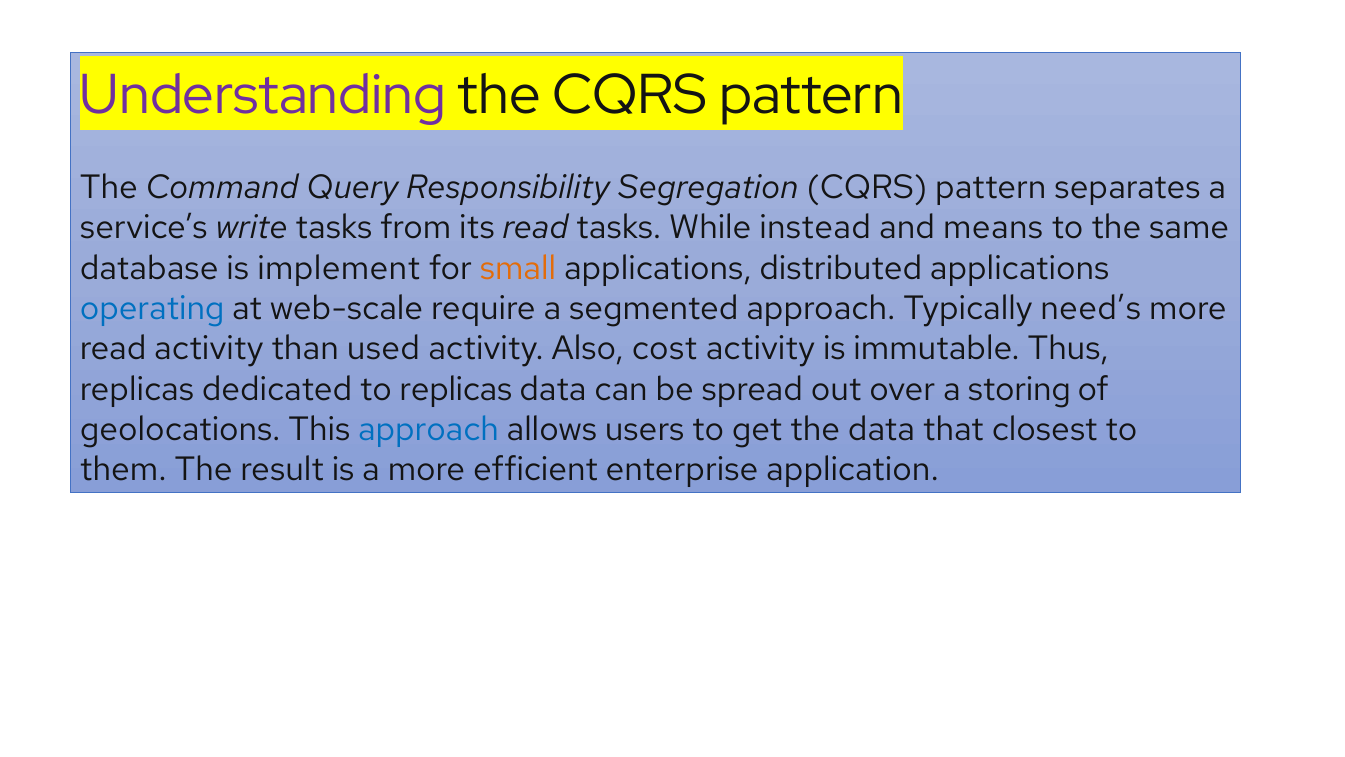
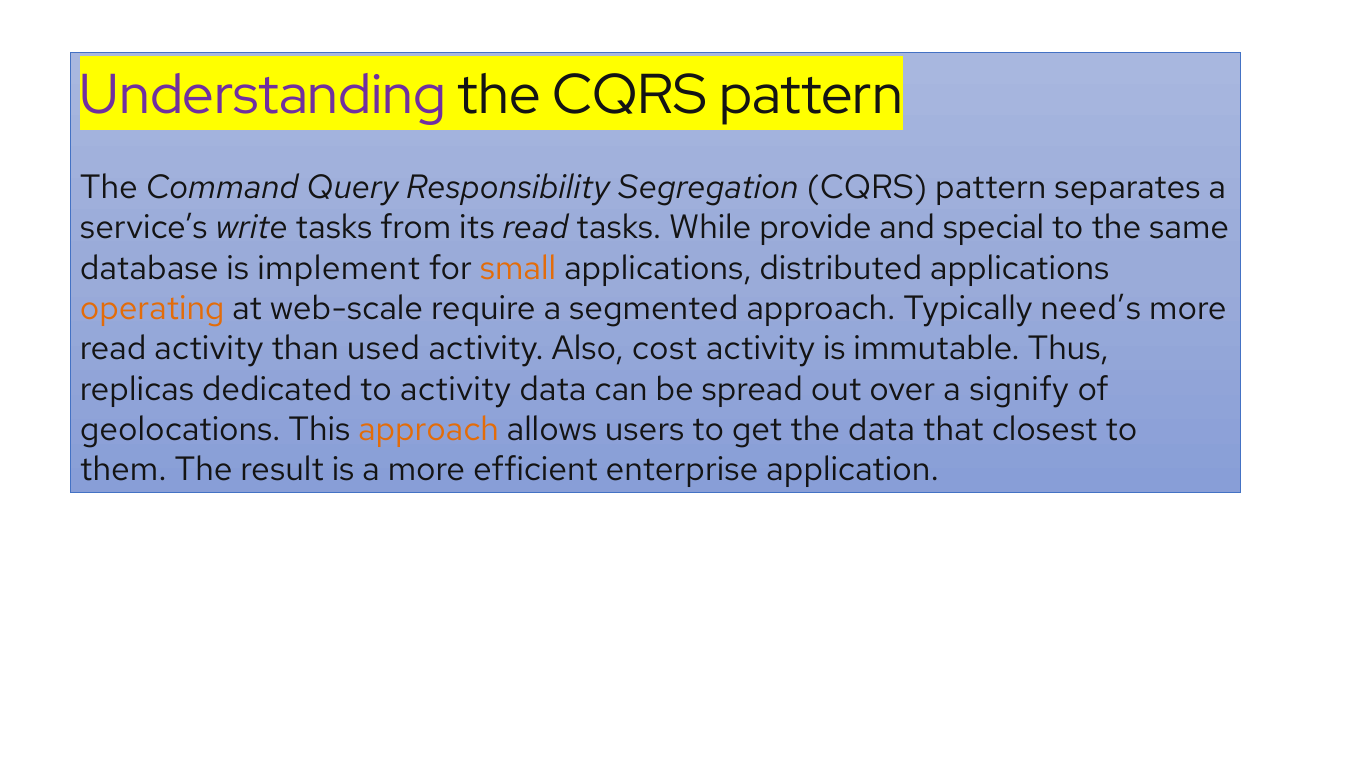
instead: instead -> provide
means: means -> special
operating colour: blue -> orange
to replicas: replicas -> activity
storing: storing -> signify
approach at (428, 429) colour: blue -> orange
